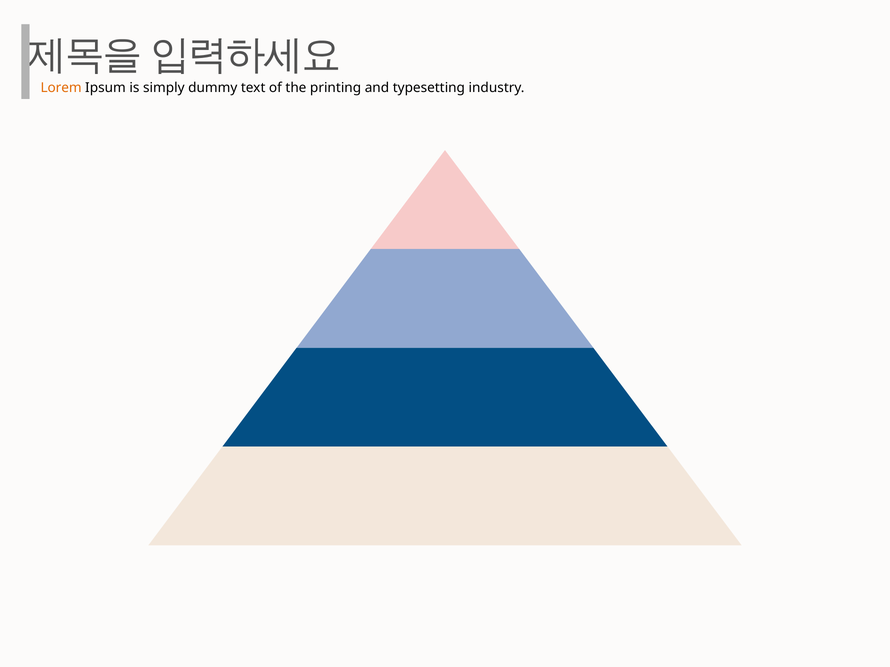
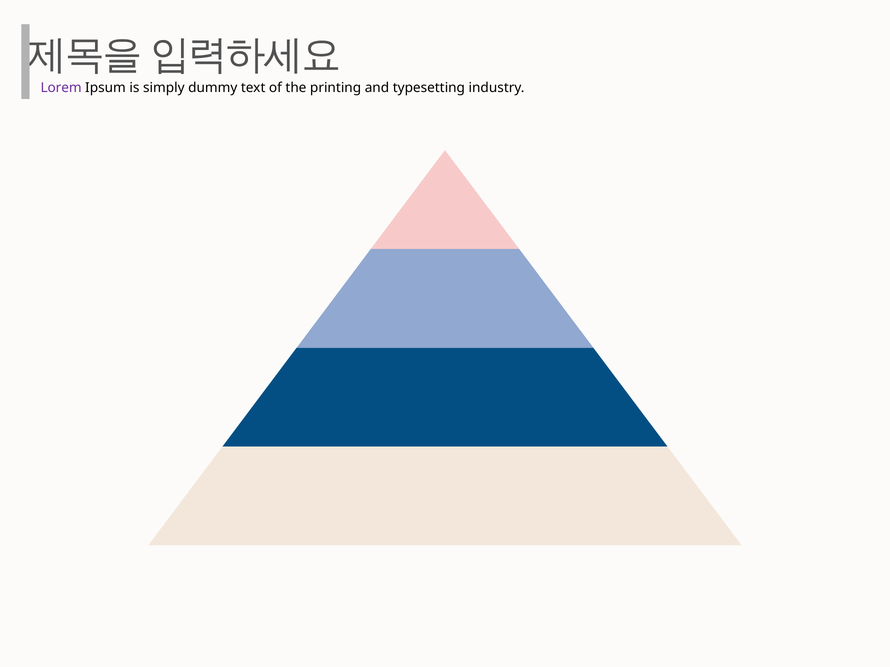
Lorem colour: orange -> purple
